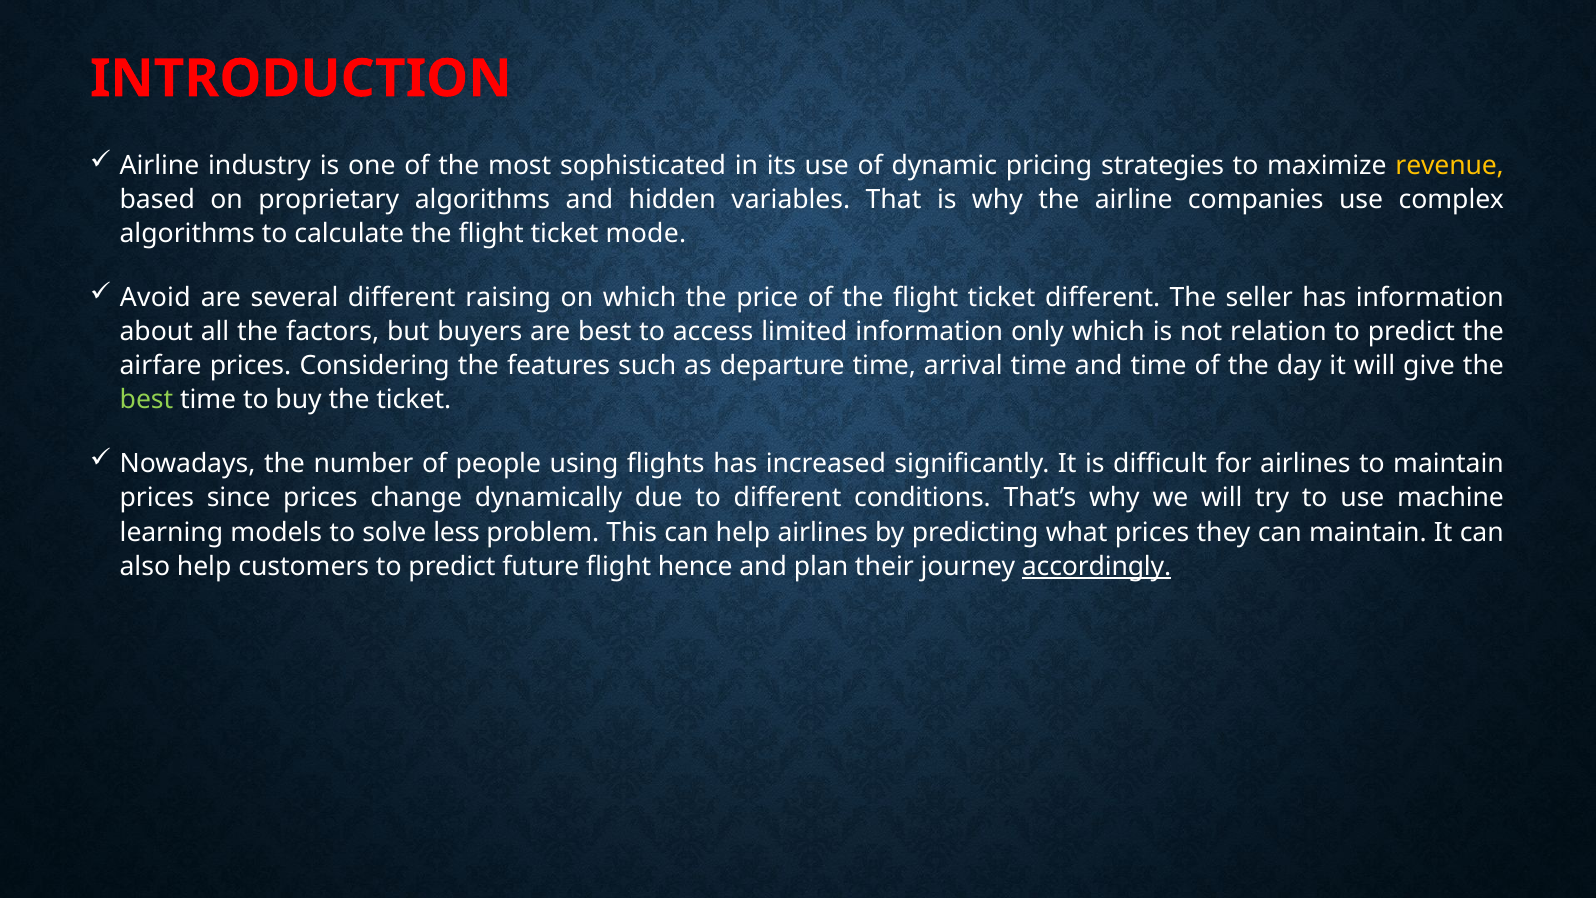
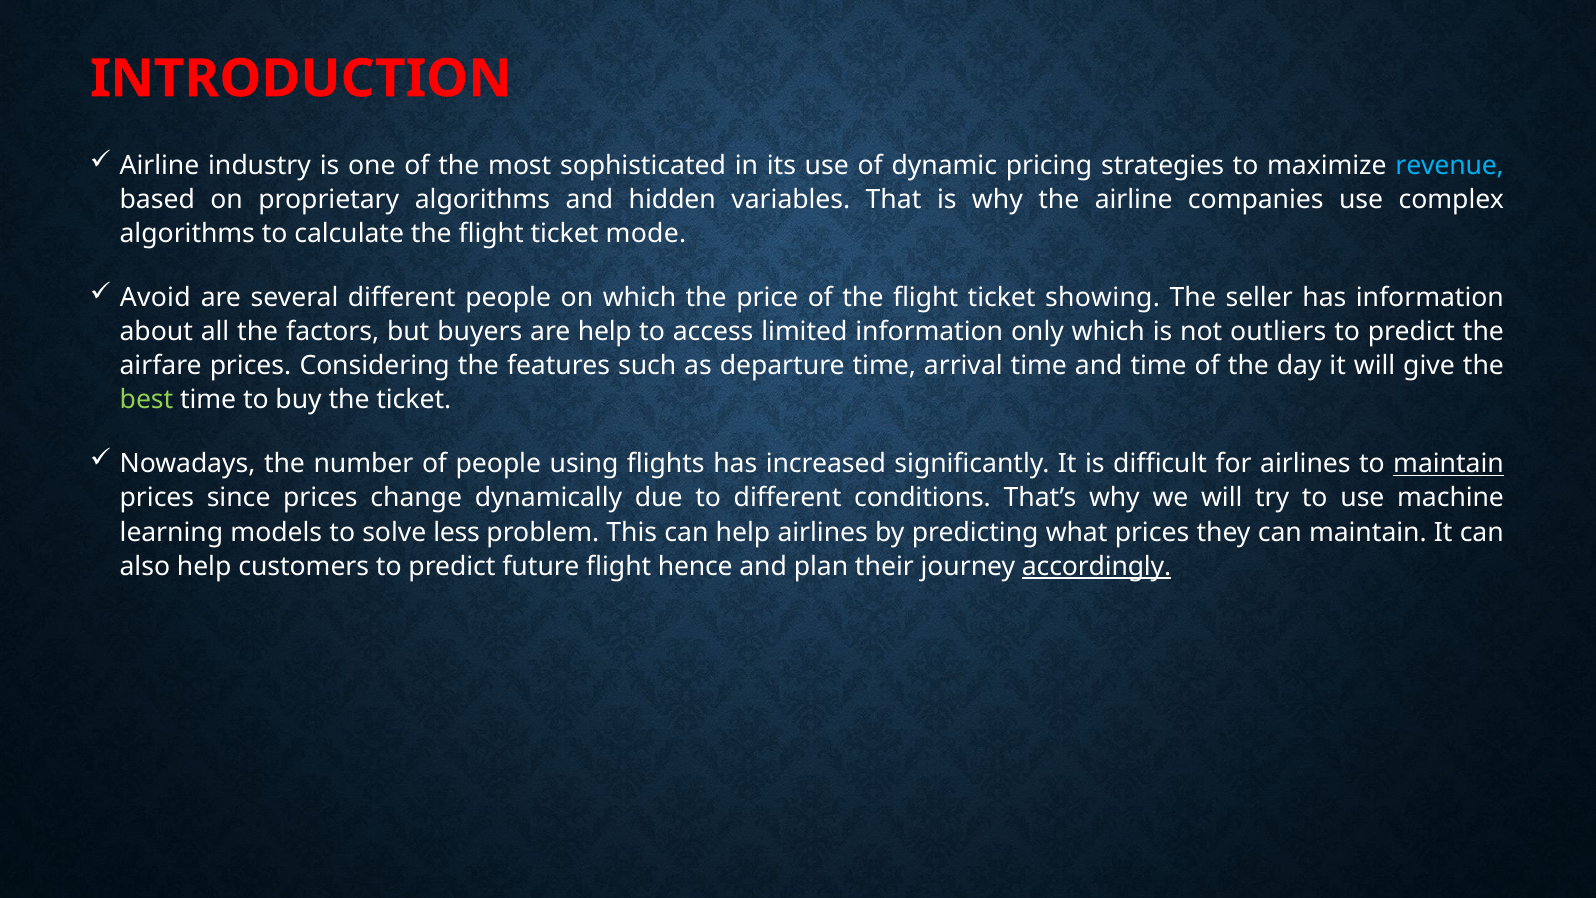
revenue colour: yellow -> light blue
different raising: raising -> people
ticket different: different -> showing
are best: best -> help
relation: relation -> outliers
maintain at (1449, 464) underline: none -> present
